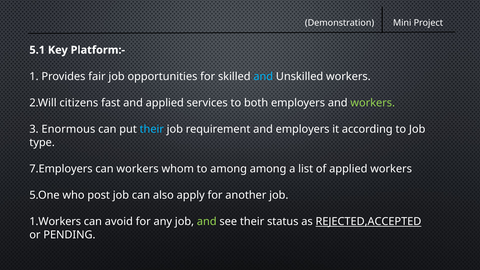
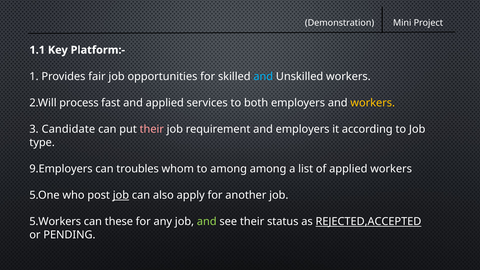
5.1: 5.1 -> 1.1
citizens: citizens -> process
workers at (373, 103) colour: light green -> yellow
Enormous: Enormous -> Candidate
their at (152, 129) colour: light blue -> pink
7.Employers: 7.Employers -> 9.Employers
can workers: workers -> troubles
job at (121, 195) underline: none -> present
1.Workers: 1.Workers -> 5.Workers
avoid: avoid -> these
